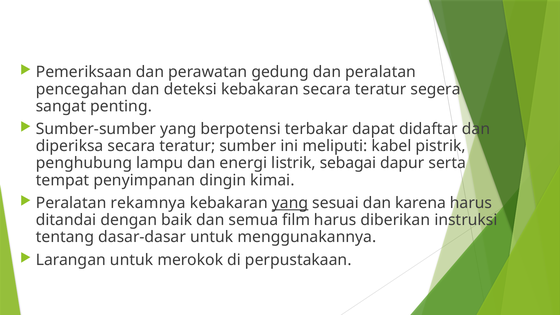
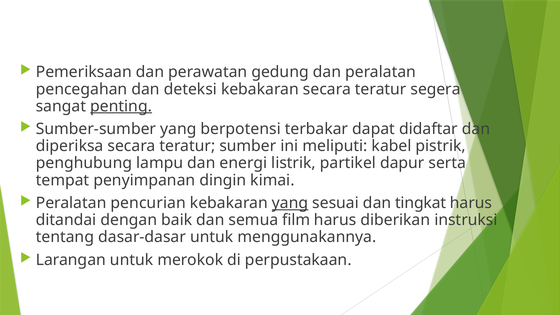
penting underline: none -> present
sebagai: sebagai -> partikel
rekamnya: rekamnya -> pencurian
karena: karena -> tingkat
